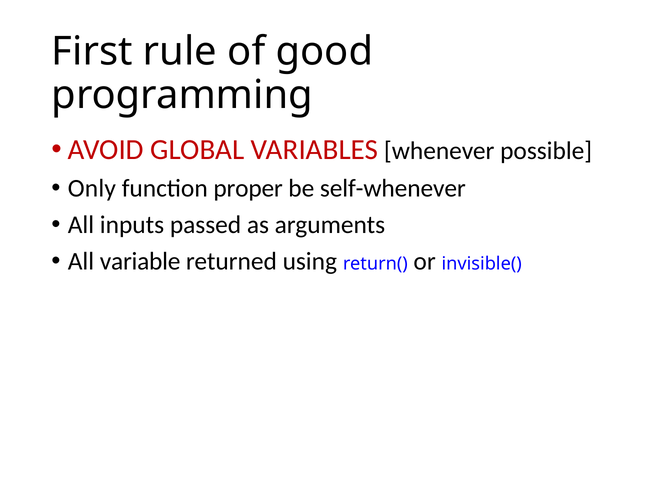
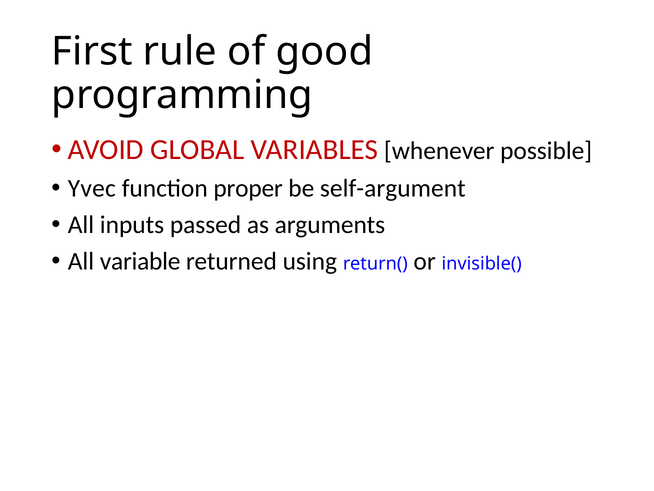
Only: Only -> Yvec
self-whenever: self-whenever -> self-argument
